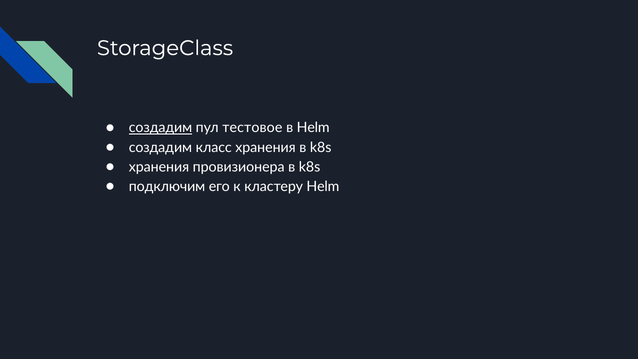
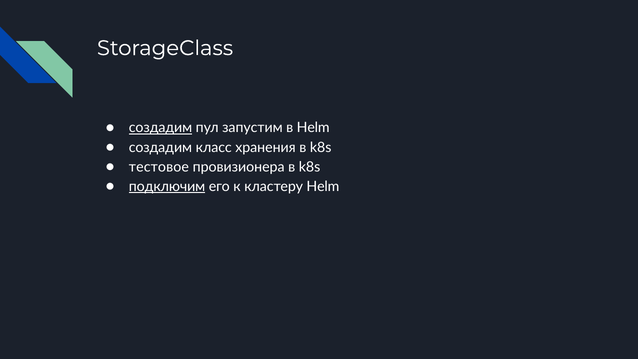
тестовое: тестовое -> запустим
хранения at (159, 167): хранения -> тестовое
подключим underline: none -> present
